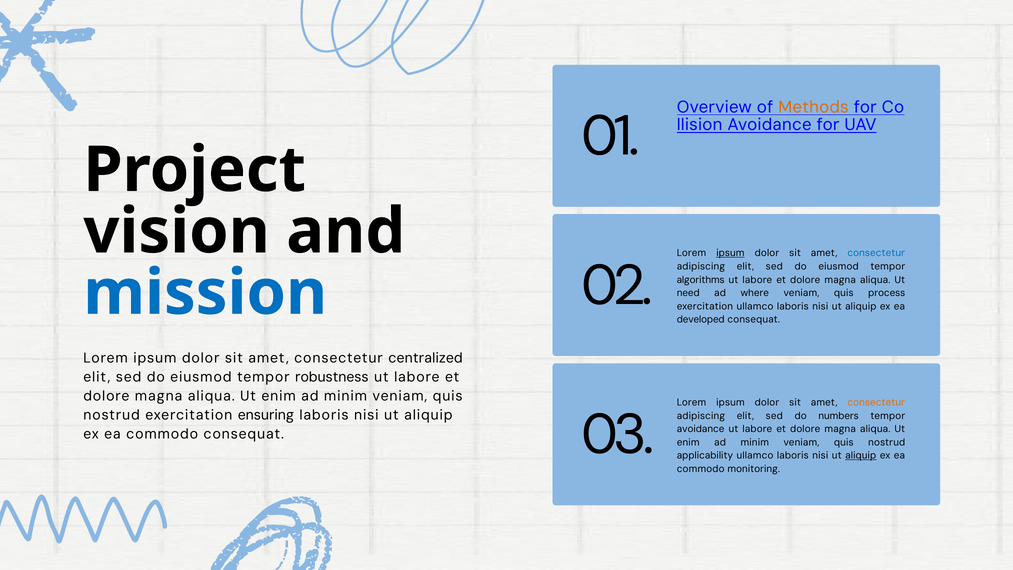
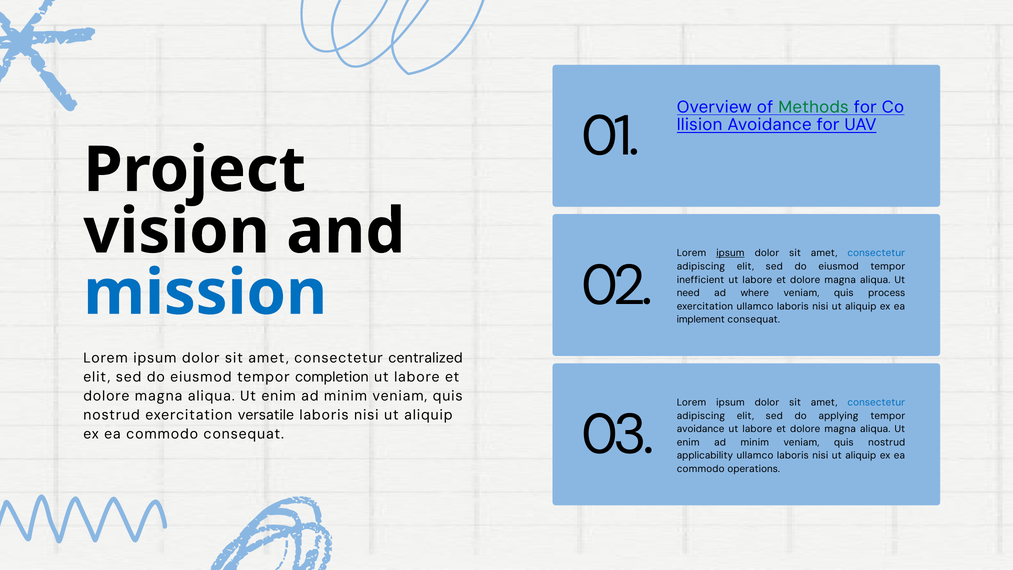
Methods colour: orange -> green
algorithms: algorithms -> inefficient
developed: developed -> implement
robustness: robustness -> completion
consectetur at (876, 402) colour: orange -> blue
ensuring: ensuring -> versatile
numbers: numbers -> applying
aliquip at (861, 456) underline: present -> none
monitoring: monitoring -> operations
